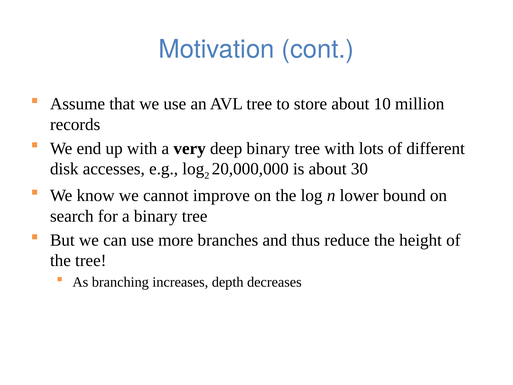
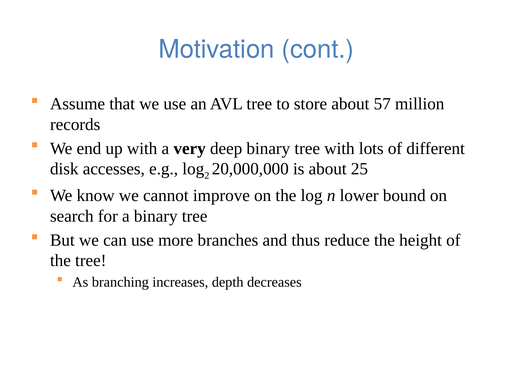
10: 10 -> 57
30: 30 -> 25
